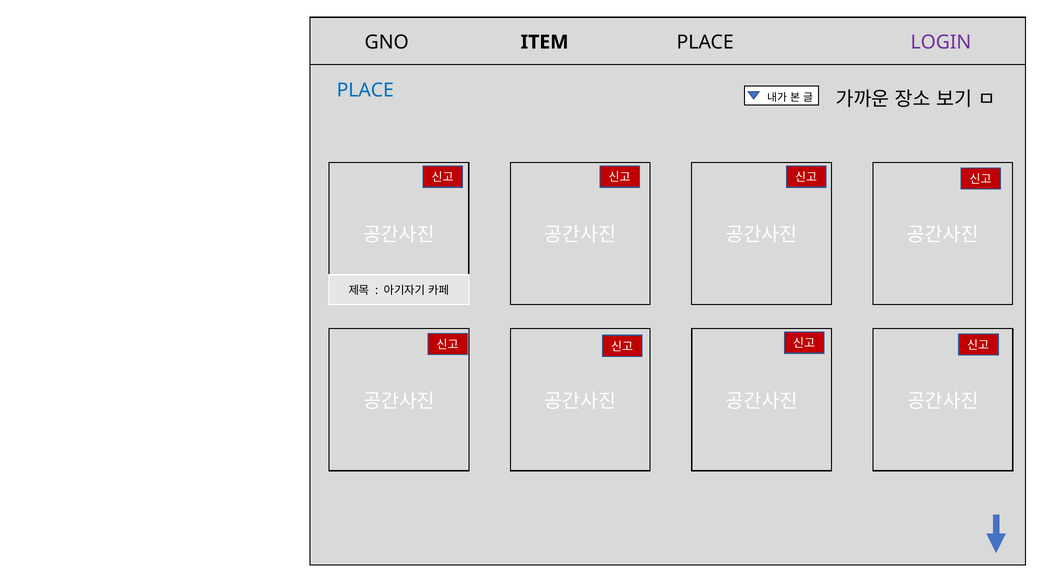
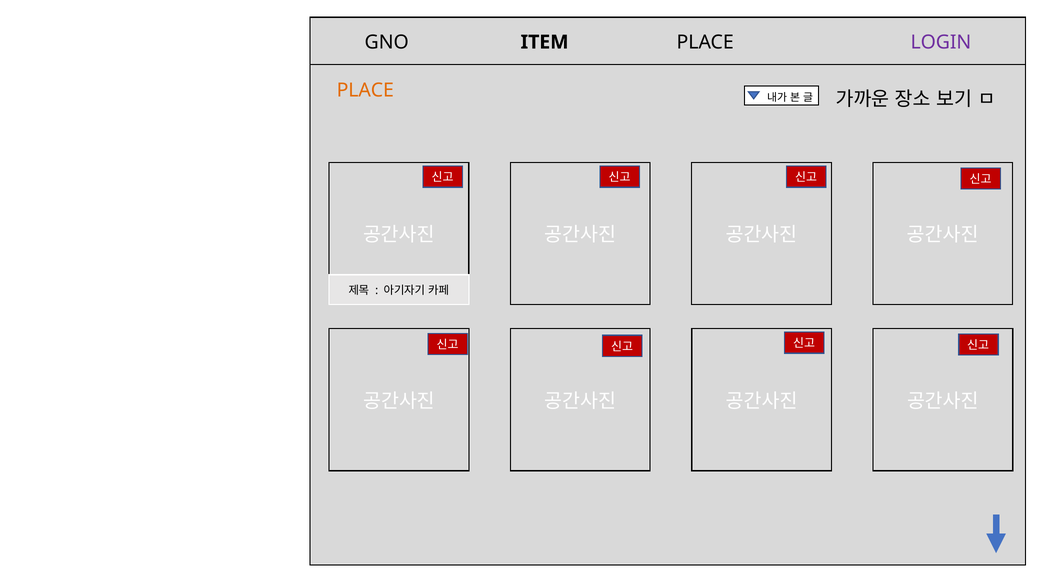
PLACE at (365, 90) colour: blue -> orange
